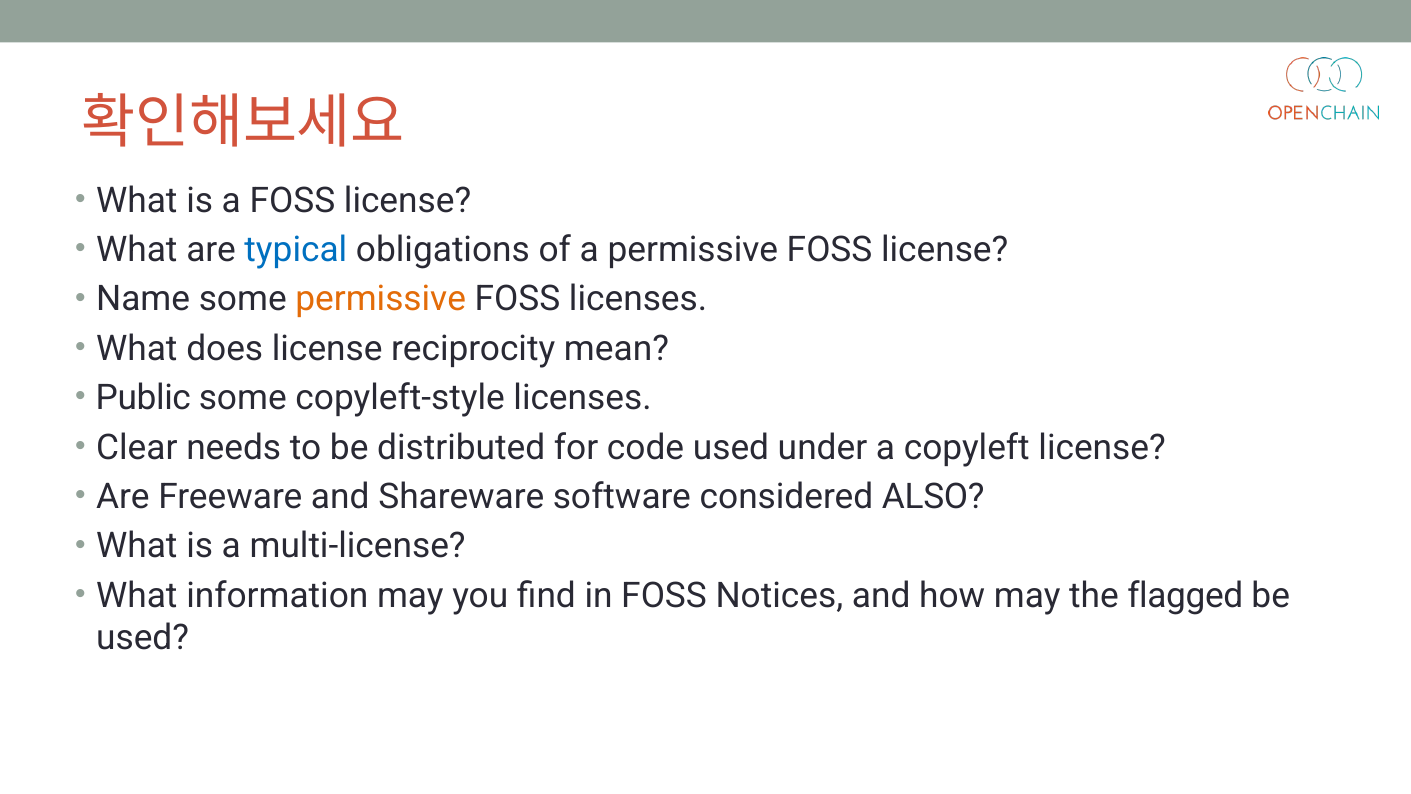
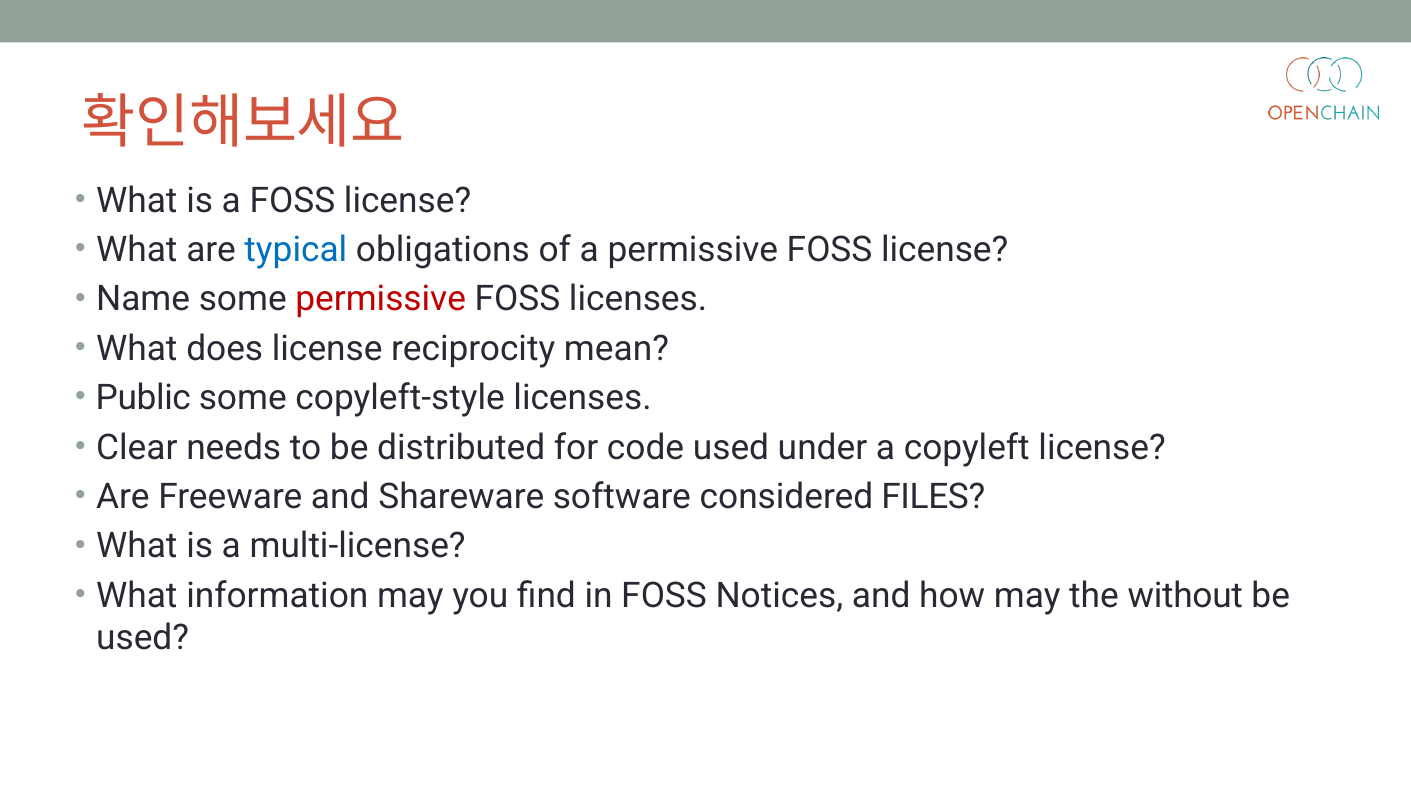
permissive at (381, 299) colour: orange -> red
ALSO: ALSO -> FILES
flagged: flagged -> without
